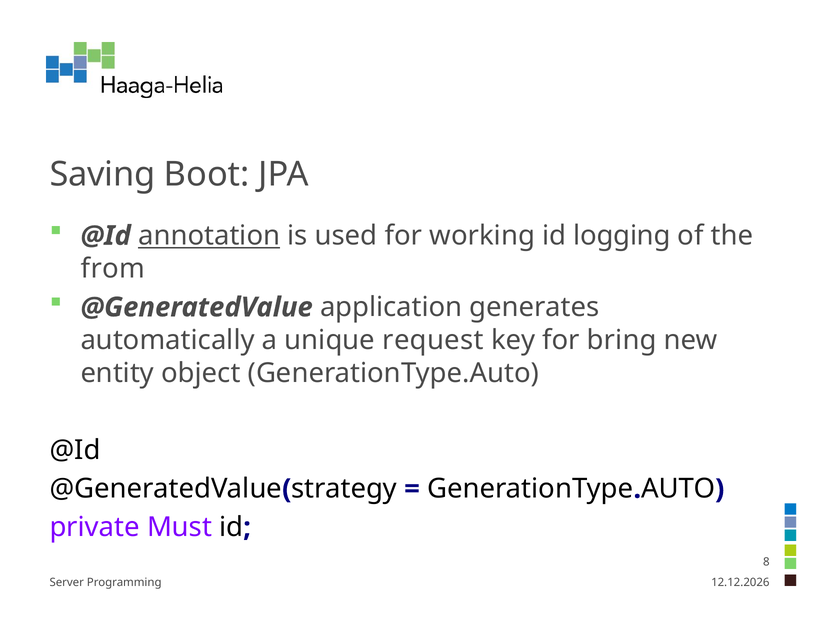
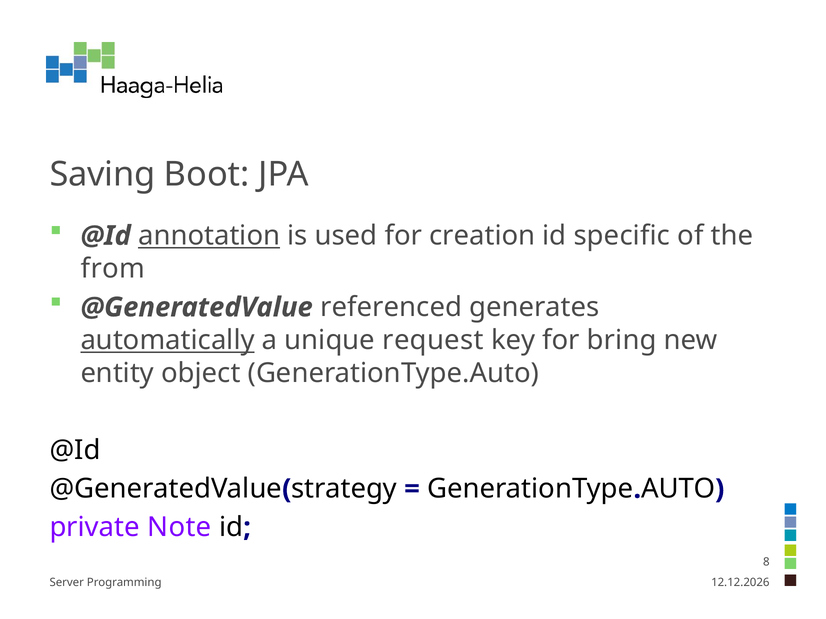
working: working -> creation
logging: logging -> specific
application: application -> referenced
automatically underline: none -> present
Must: Must -> Note
